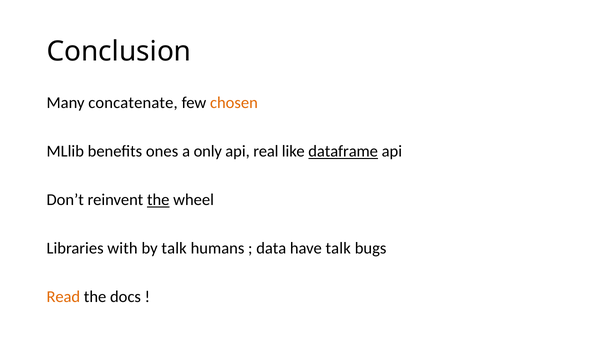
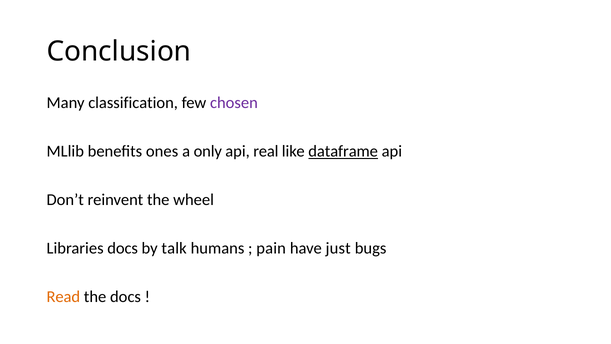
concatenate: concatenate -> classification
chosen colour: orange -> purple
the at (158, 200) underline: present -> none
Libraries with: with -> docs
data: data -> pain
have talk: talk -> just
